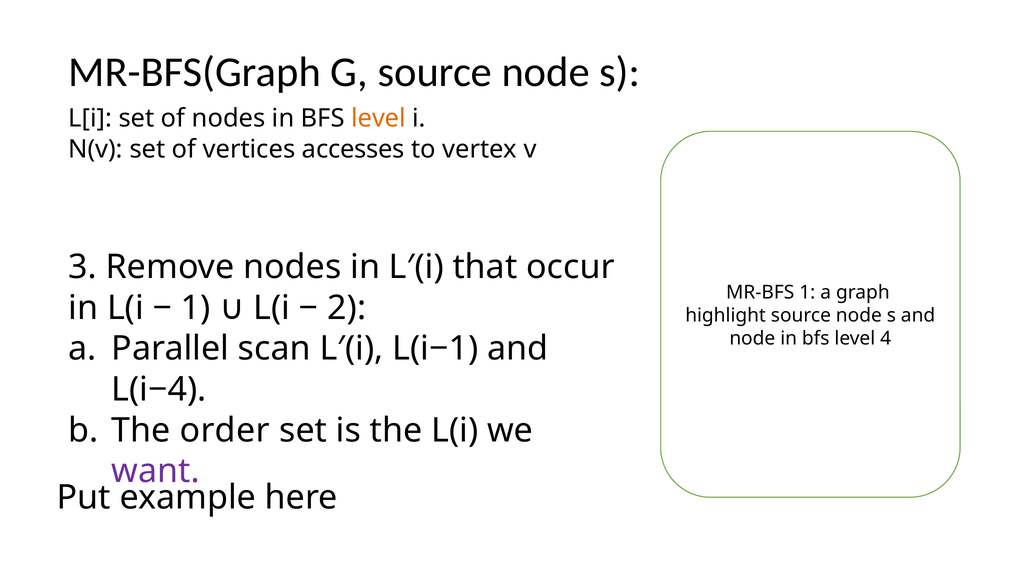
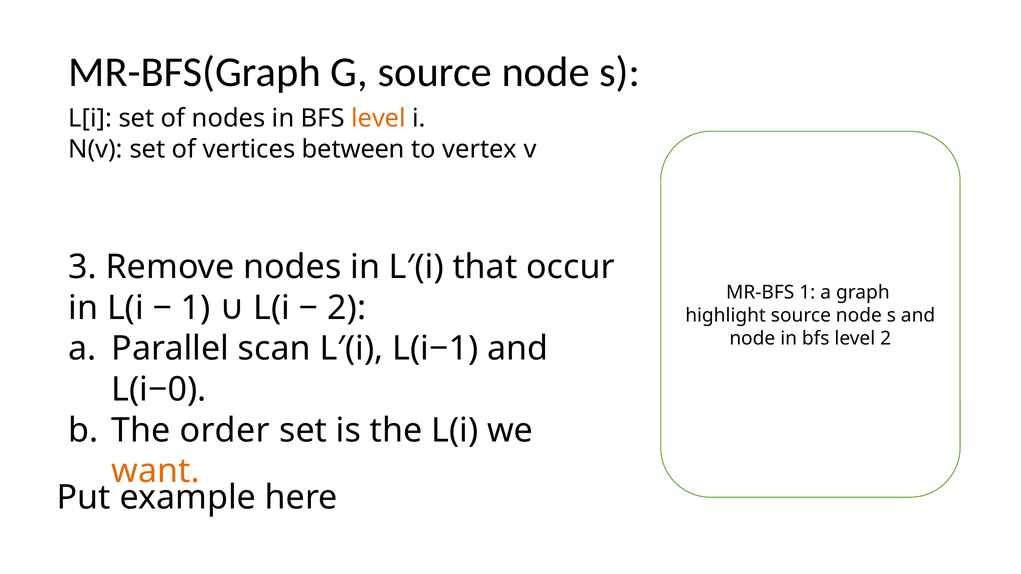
accesses: accesses -> between
level 4: 4 -> 2
L(i−4: L(i−4 -> L(i−0
want colour: purple -> orange
